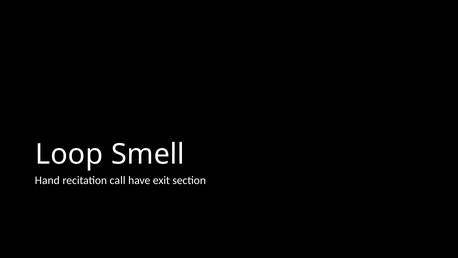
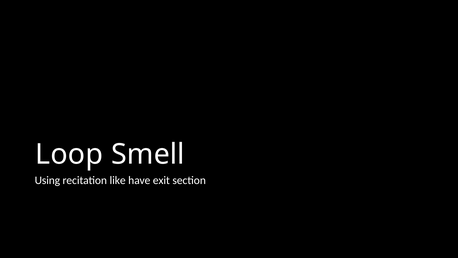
Hand: Hand -> Using
call: call -> like
